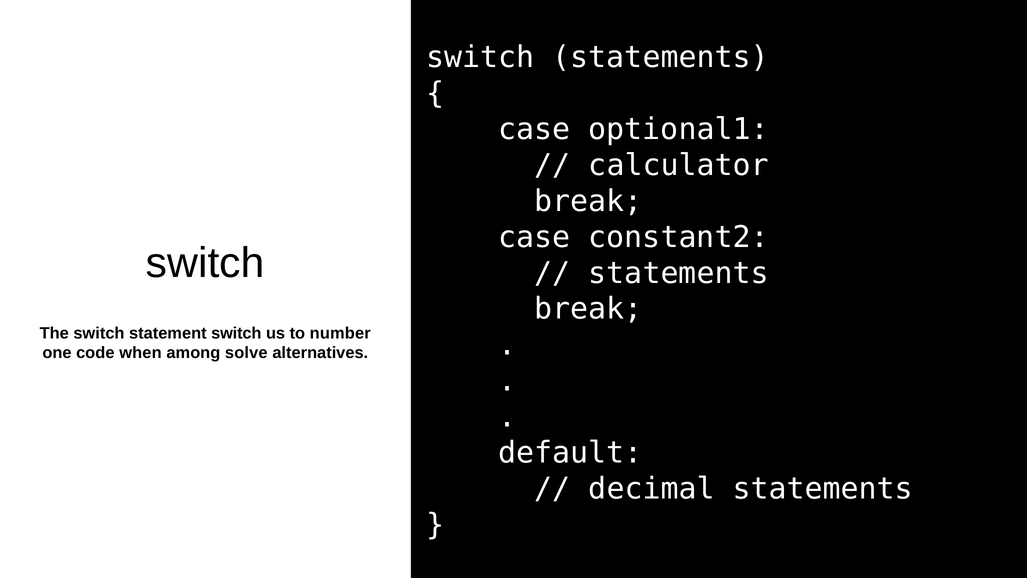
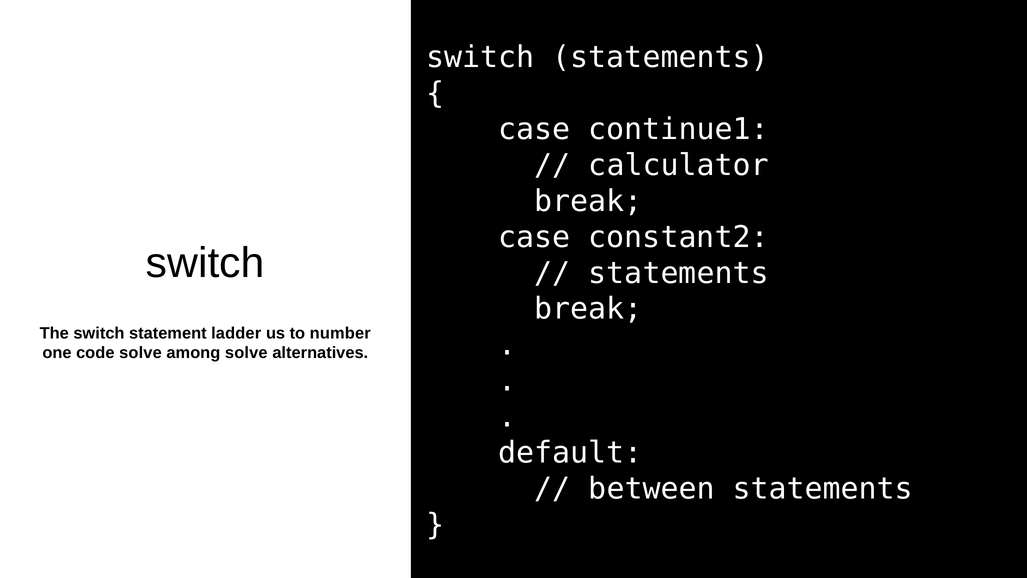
optional1: optional1 -> continue1
statement switch: switch -> ladder
code when: when -> solve
decimal: decimal -> between
